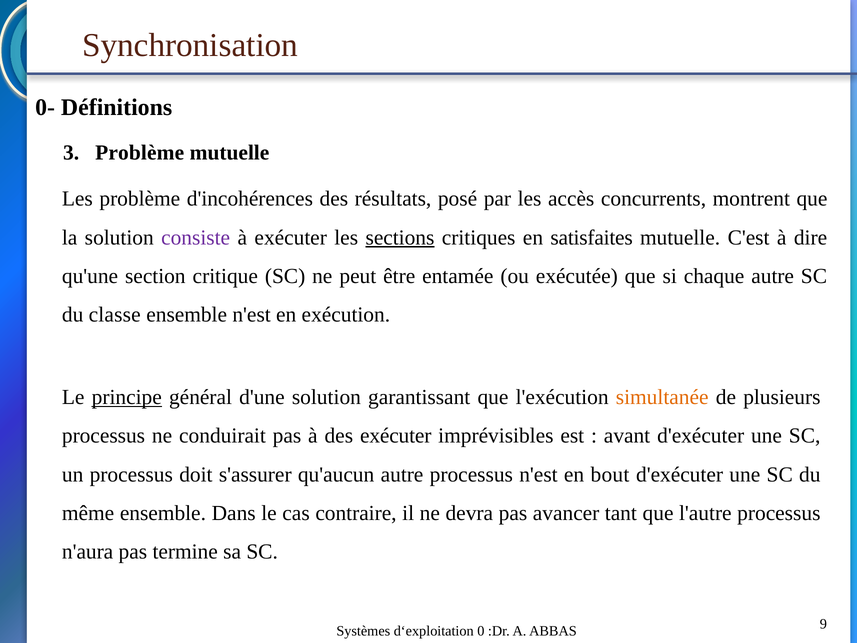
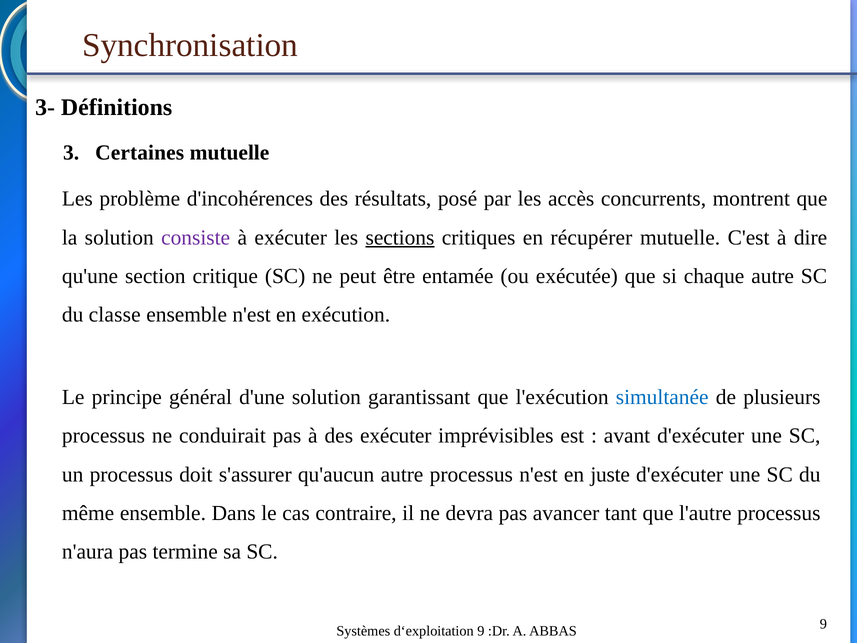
0-: 0- -> 3-
Problème at (140, 152): Problème -> Certaines
satisfaites: satisfaites -> récupérer
principe underline: present -> none
simultanée colour: orange -> blue
bout: bout -> juste
d‘exploitation 0: 0 -> 9
